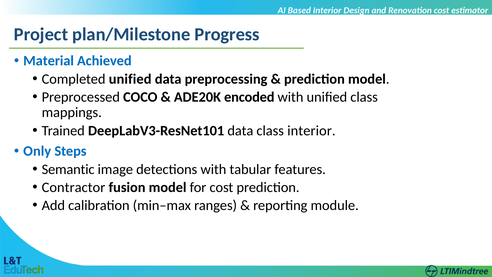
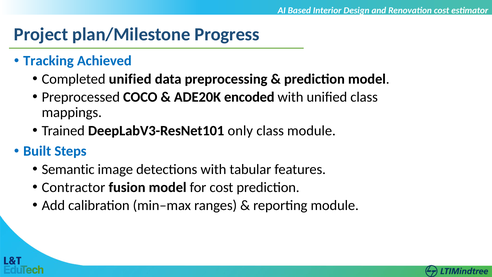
Material: Material -> Tracking
DeepLabV3-ResNet101 data: data -> only
class interior: interior -> module
Only: Only -> Built
